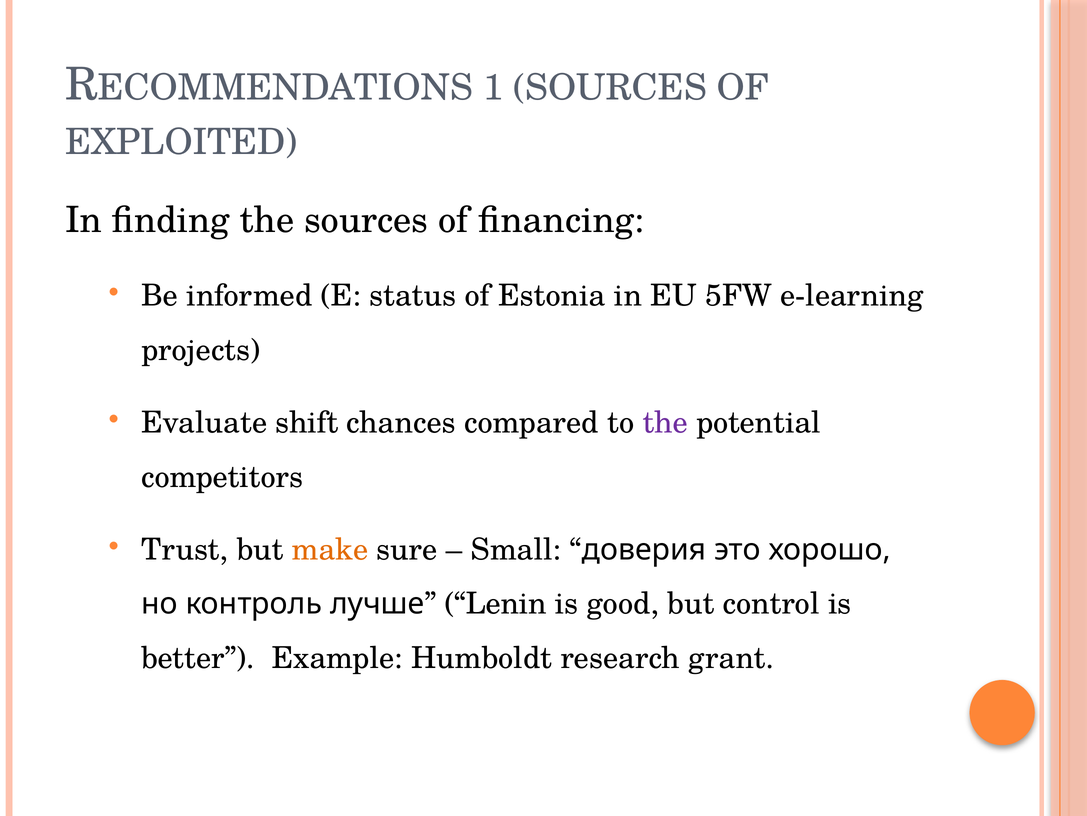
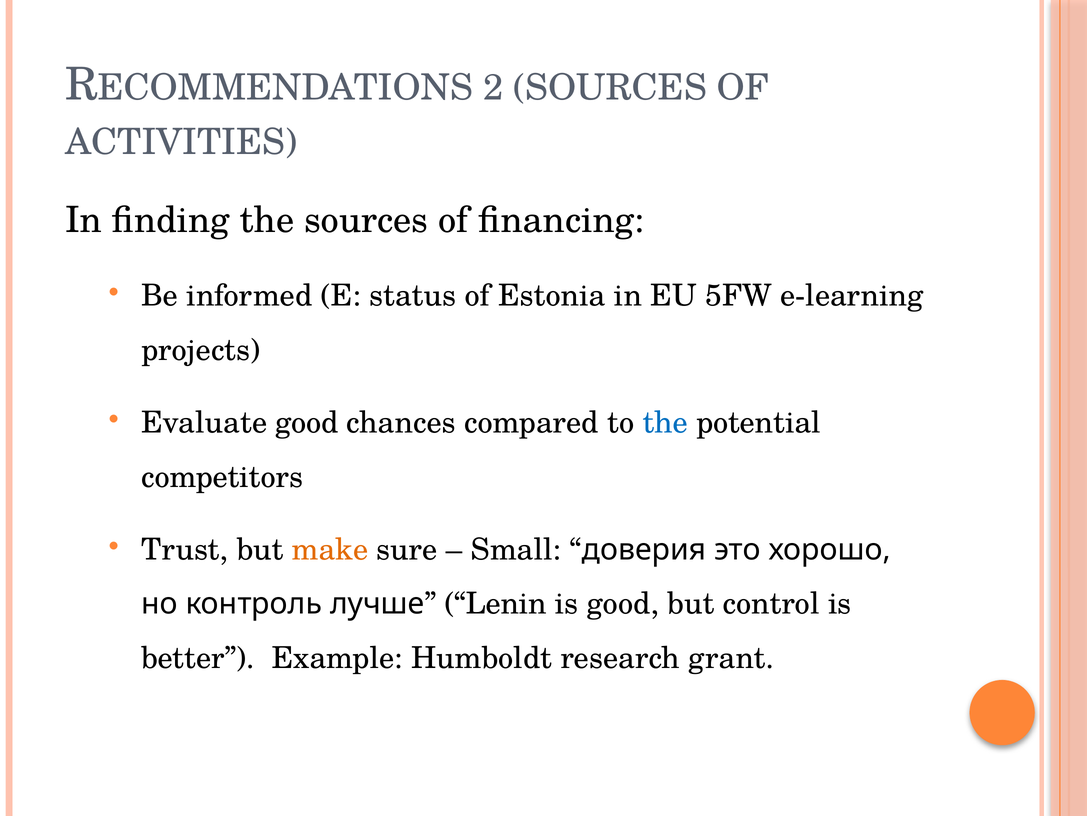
1: 1 -> 2
EXPLOITED: EXPLOITED -> ACTIVITIES
Evaluate shift: shift -> good
the at (665, 422) colour: purple -> blue
